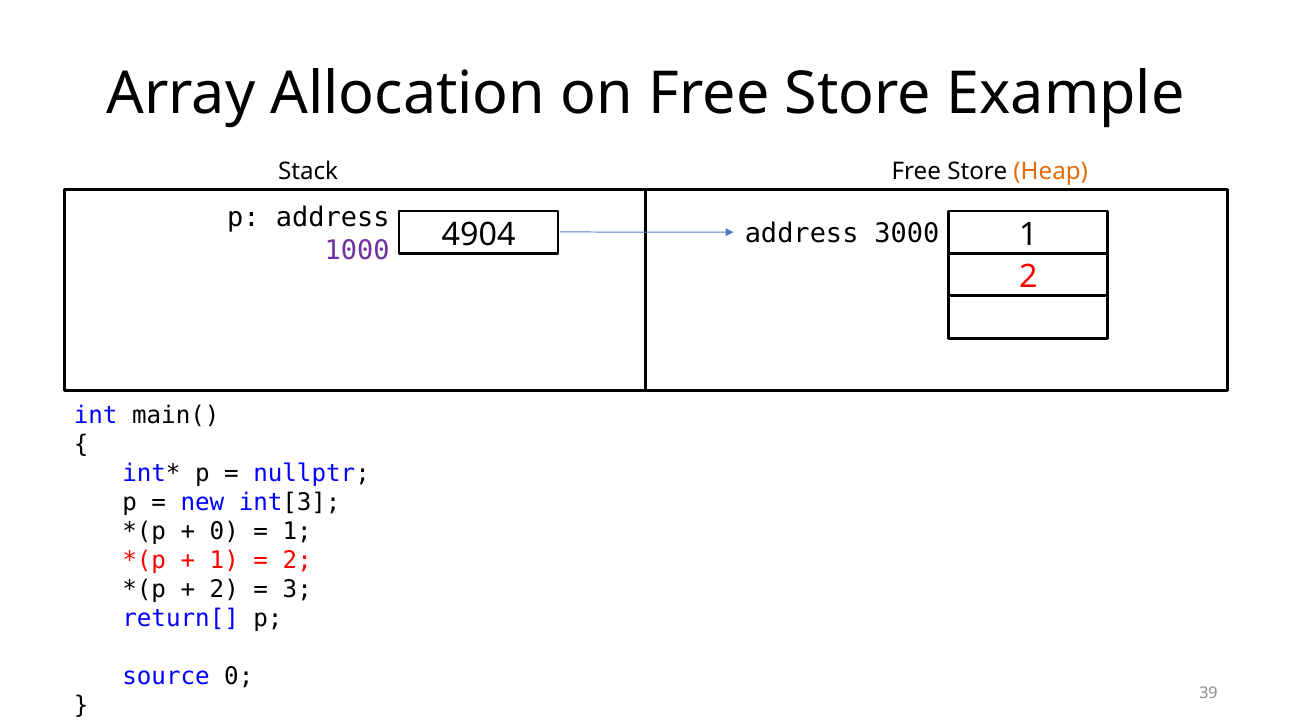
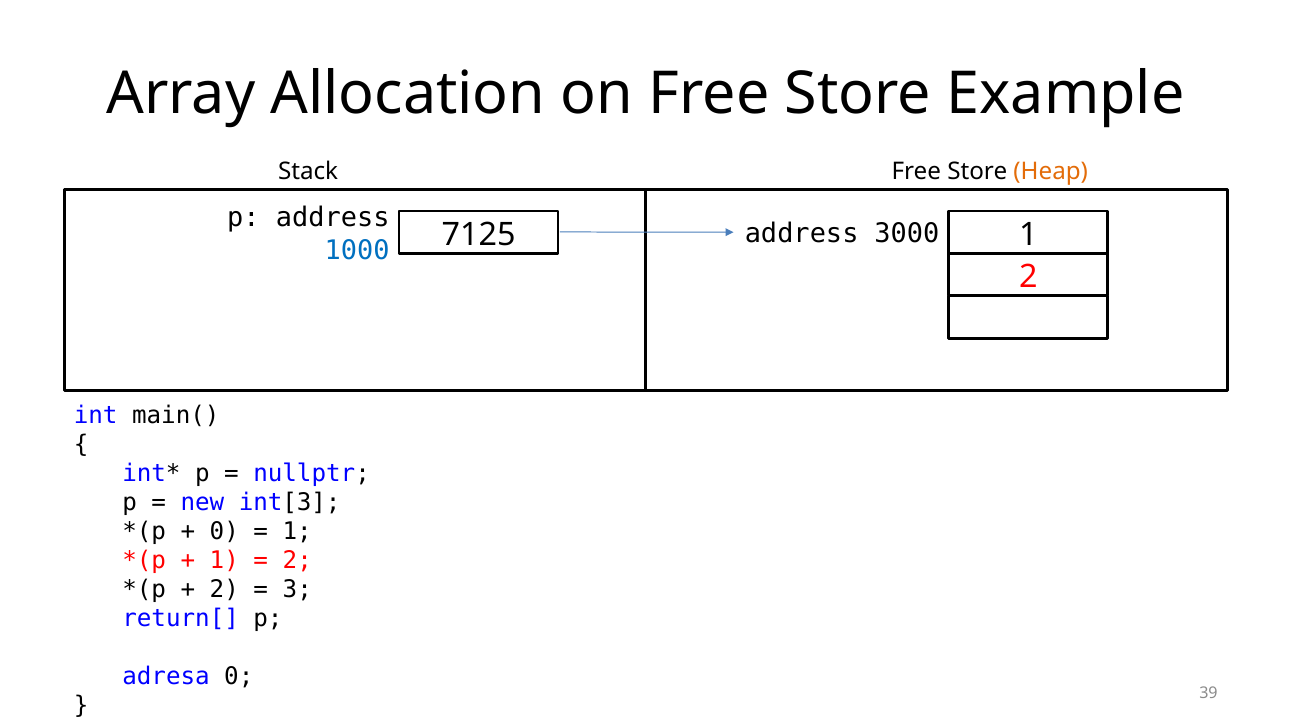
4904: 4904 -> 7125
1000 colour: purple -> blue
source: source -> adresa
